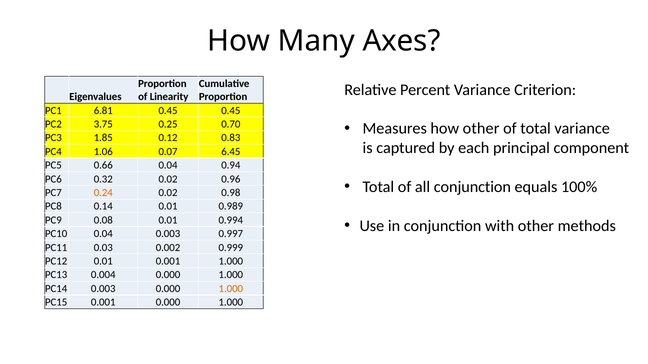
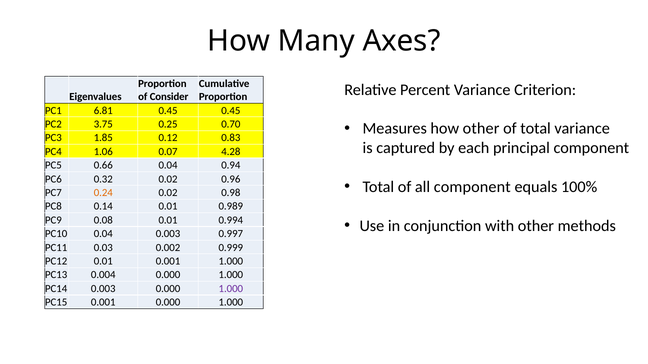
Linearity: Linearity -> Consider
6.45: 6.45 -> 4.28
all conjunction: conjunction -> component
1.000 at (231, 289) colour: orange -> purple
